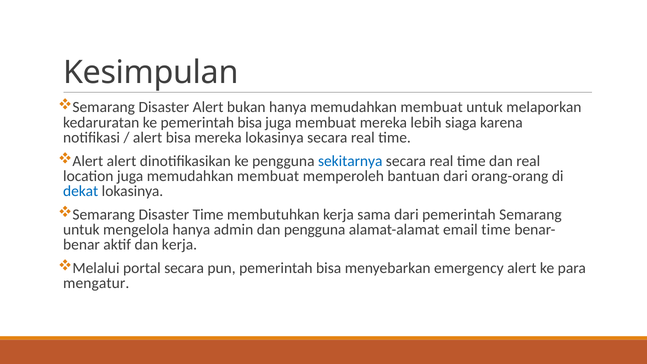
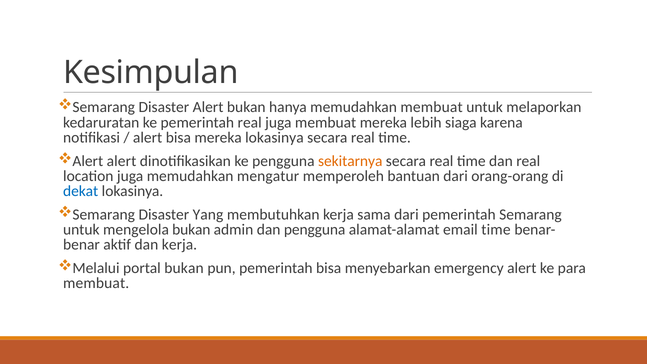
ke pemerintah bisa: bisa -> real
sekitarnya colour: blue -> orange
juga memudahkan membuat: membuat -> mengatur
Disaster Time: Time -> Yang
mengelola hanya: hanya -> bukan
portal secara: secara -> bukan
mengatur at (96, 283): mengatur -> membuat
